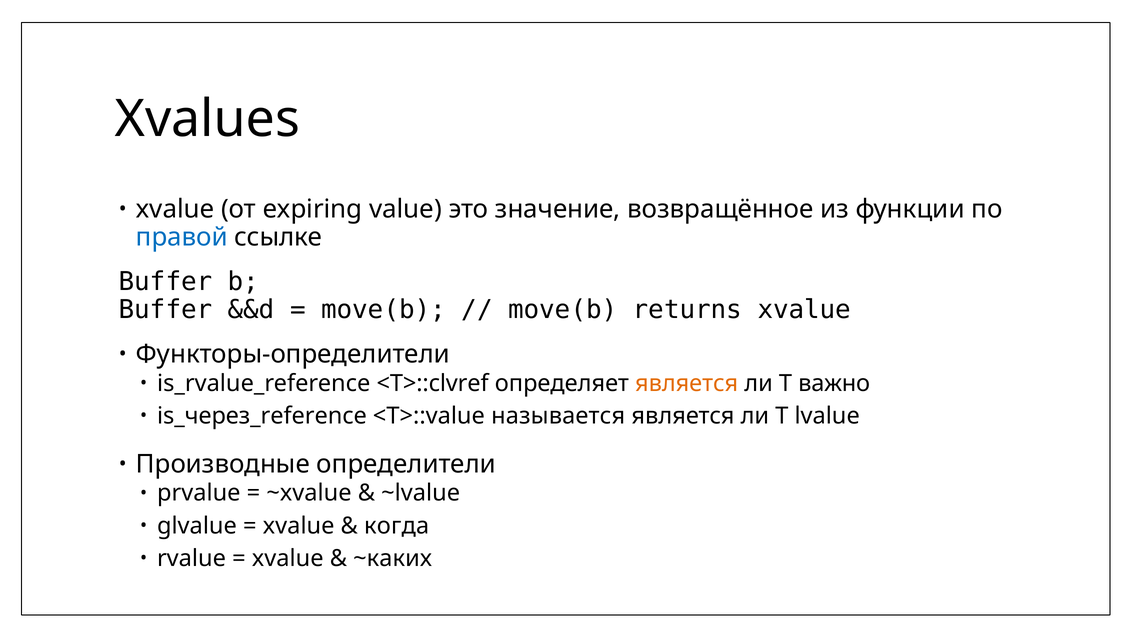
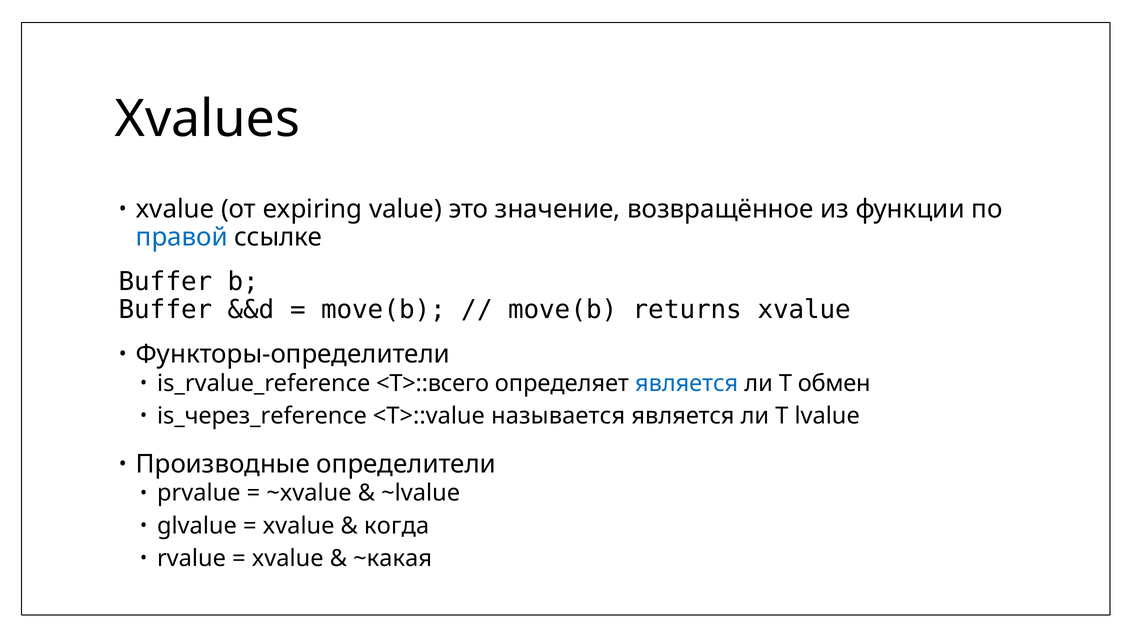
<T>::clvref: <T>::clvref -> <T>::всего
является at (687, 383) colour: orange -> blue
важно: важно -> обмен
~каких: ~каких -> ~какая
